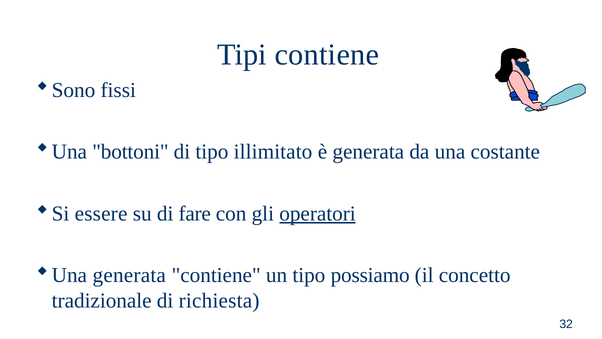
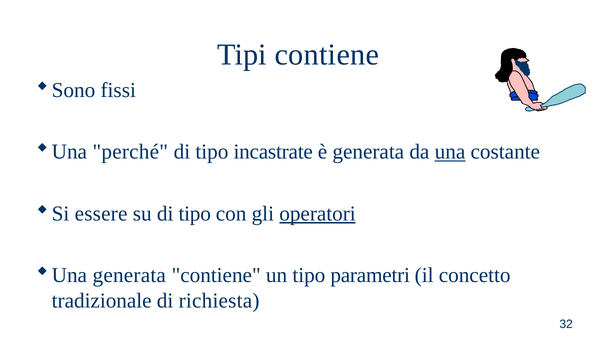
bottoni: bottoni -> perché
illimitato: illimitato -> incastrate
una underline: none -> present
su di fare: fare -> tipo
possiamo: possiamo -> parametri
